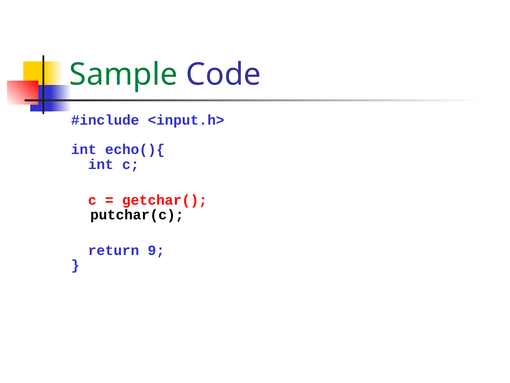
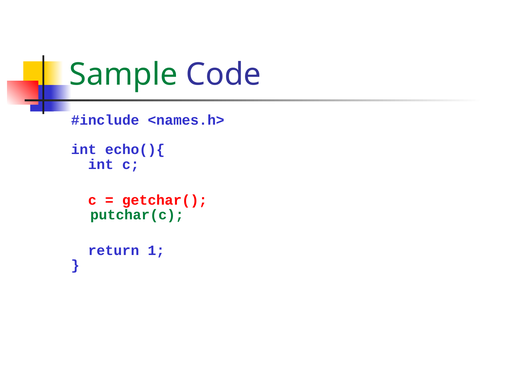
<input.h>: <input.h> -> <names.h>
putchar(c colour: black -> green
9: 9 -> 1
